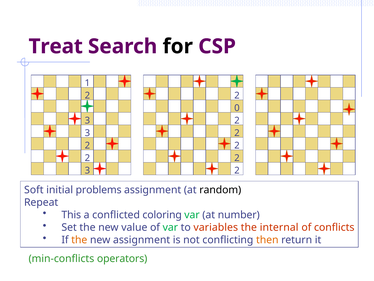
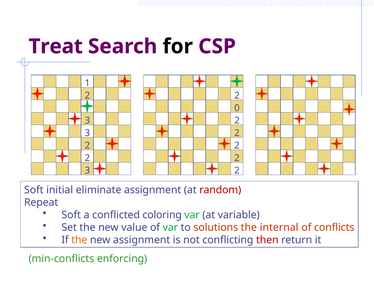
problems: problems -> eliminate
random colour: black -> red
This at (71, 215): This -> Soft
number: number -> variable
variables: variables -> solutions
then colour: orange -> red
operators: operators -> enforcing
